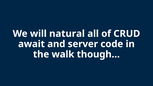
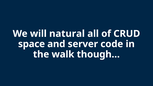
await: await -> space
